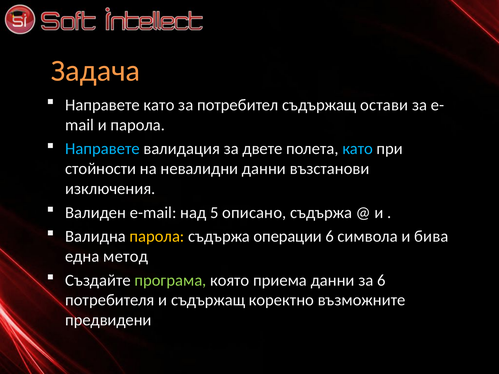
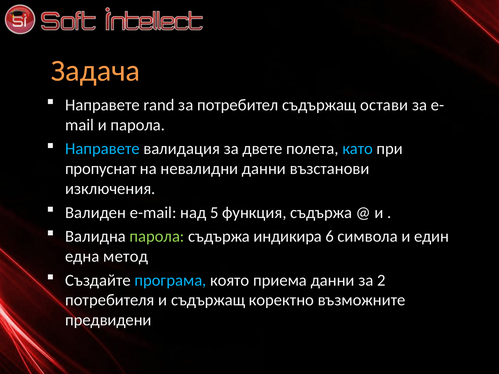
Направете като: като -> rand
стойности: стойности -> пропуснат
описано: описано -> функция
парола at (157, 237) colour: yellow -> light green
операции: операции -> индикира
бива: бива -> един
програма colour: light green -> light blue
за 6: 6 -> 2
